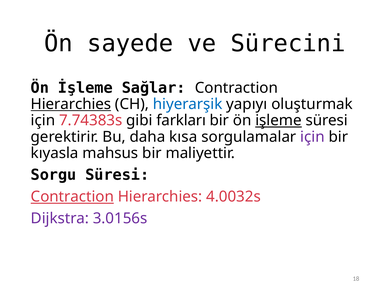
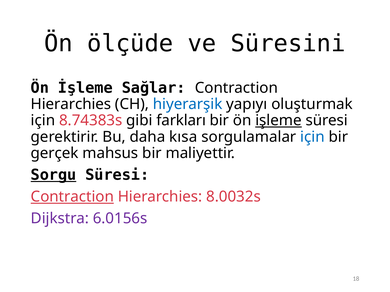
sayede: sayede -> ölçüde
Sürecini: Sürecini -> Süresini
Hierarchies at (71, 104) underline: present -> none
7.74383s: 7.74383s -> 8.74383s
için at (312, 137) colour: purple -> blue
kıyasla: kıyasla -> gerçek
Sorgu underline: none -> present
4.0032s: 4.0032s -> 8.0032s
3.0156s: 3.0156s -> 6.0156s
